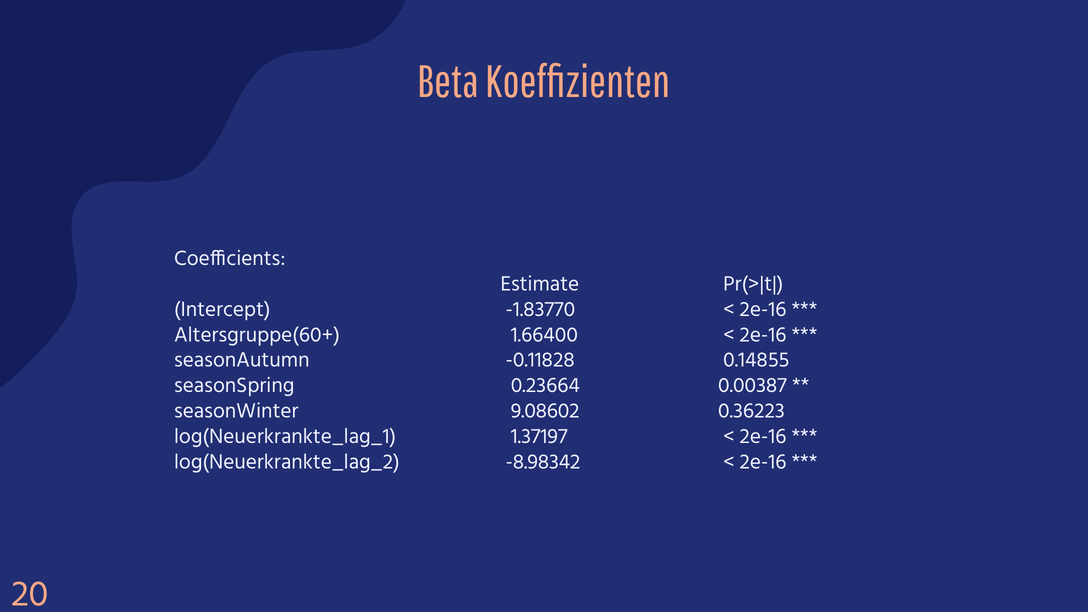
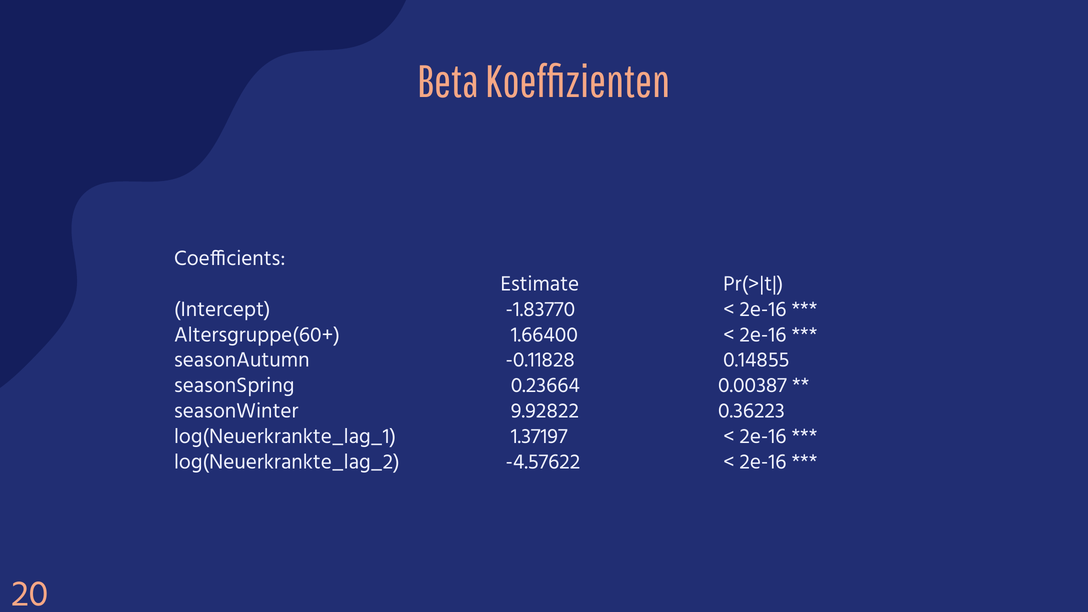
9.08602: 9.08602 -> 9.92822
-8.98342: -8.98342 -> -4.57622
